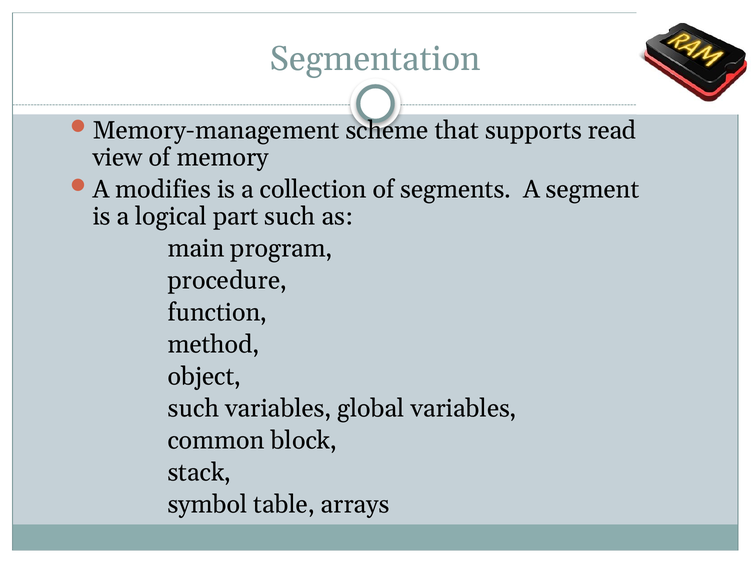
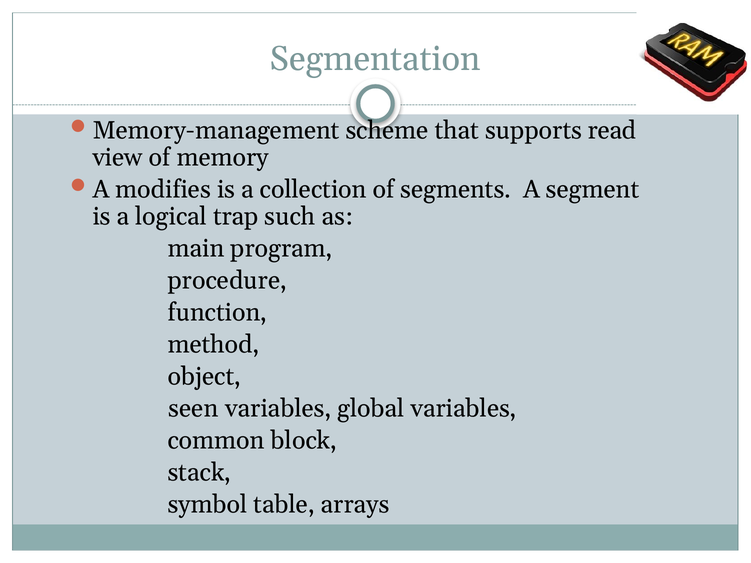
part: part -> trap
such at (193, 409): such -> seen
